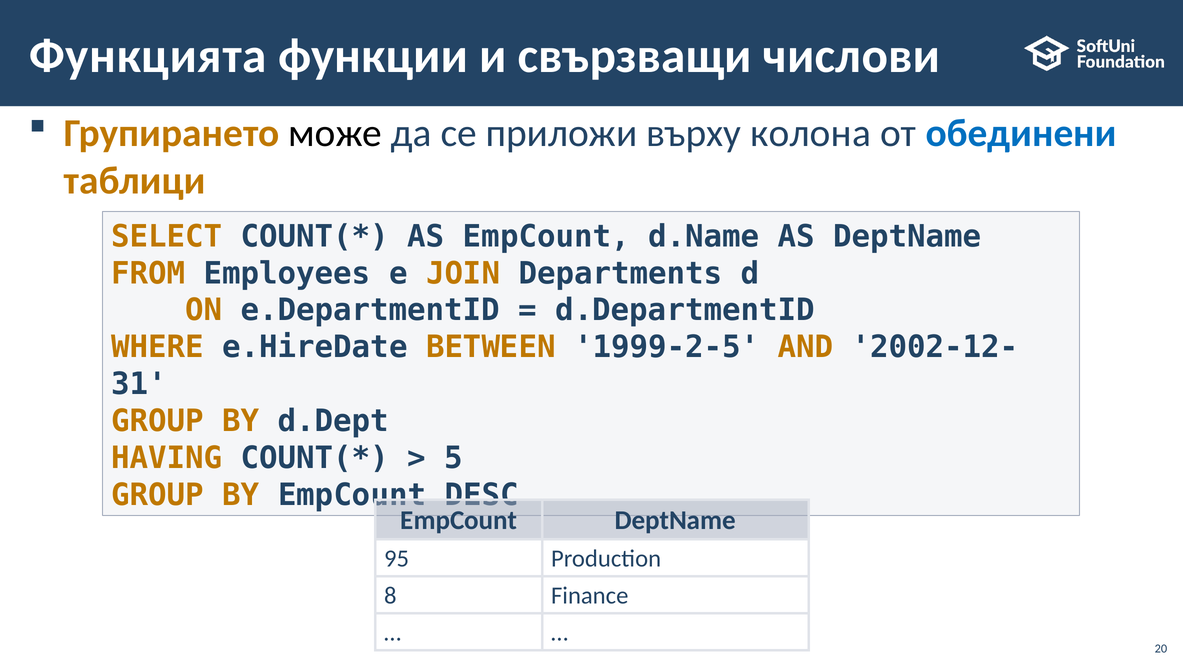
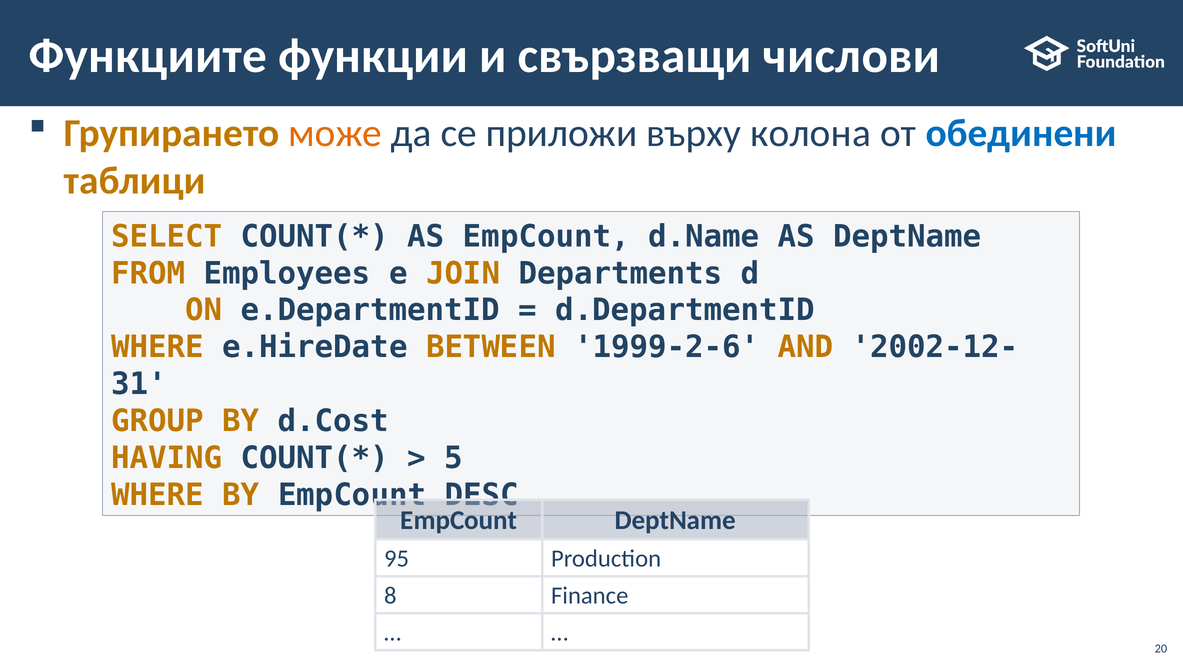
Функцията: Функцията -> Функциите
може colour: black -> orange
1999-2-5: 1999-2-5 -> 1999-2-6
d.Dept: d.Dept -> d.Cost
GROUP at (158, 495): GROUP -> WHERE
